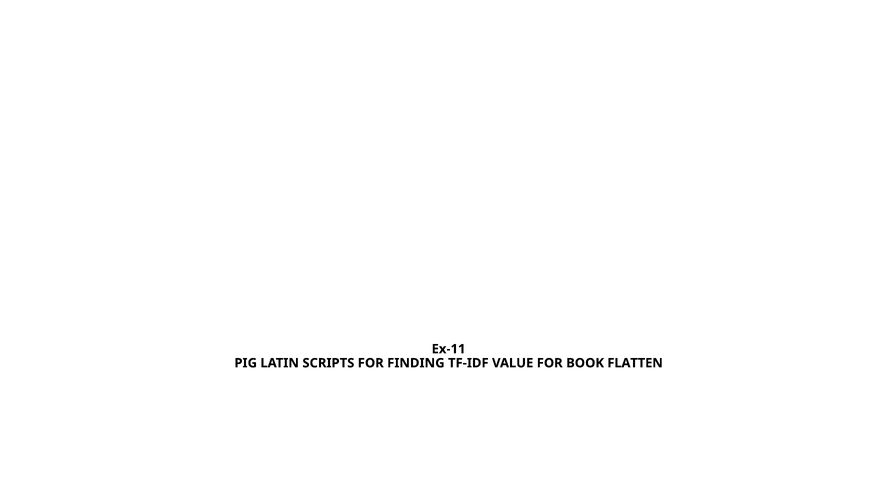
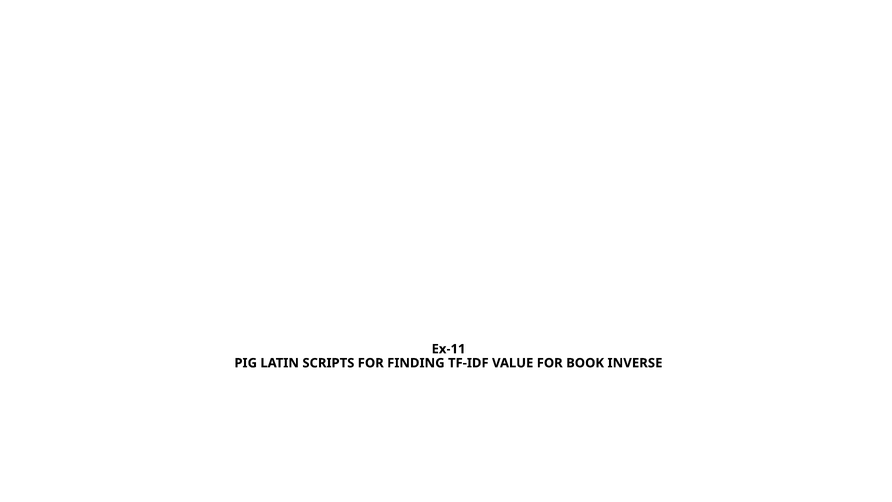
FLATTEN: FLATTEN -> INVERSE
